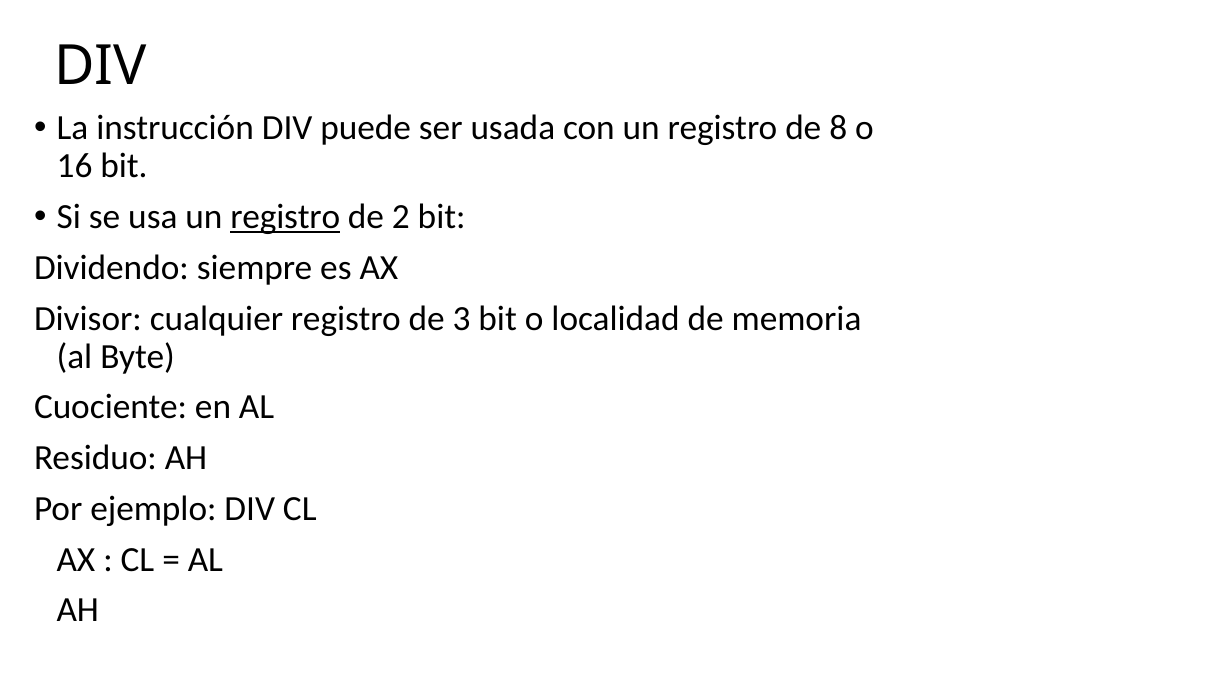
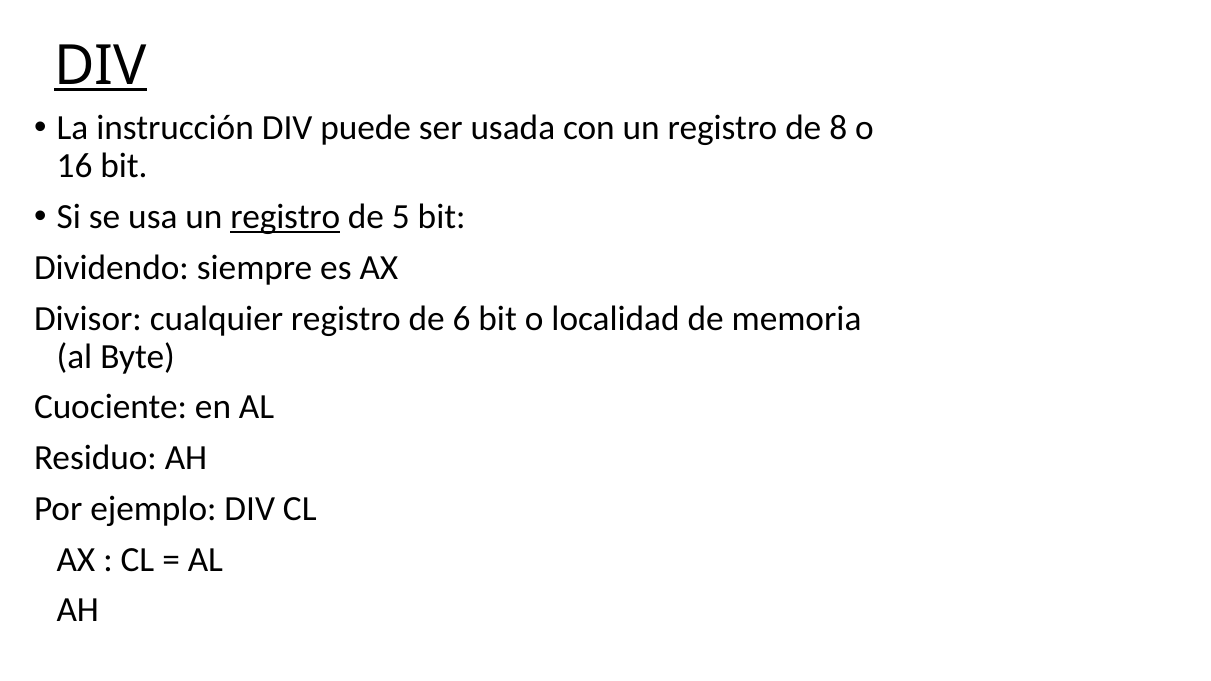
DIV at (101, 66) underline: none -> present
2: 2 -> 5
3: 3 -> 6
